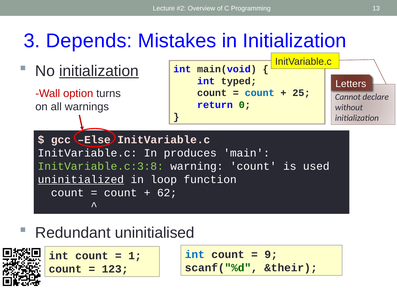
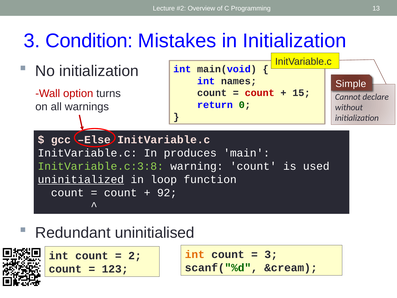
Depends: Depends -> Condition
initialization at (99, 71) underline: present -> none
typed: typed -> names
Letters: Letters -> Simple
count at (260, 93) colour: blue -> red
25: 25 -> 15
62: 62 -> 92
int at (195, 254) colour: blue -> orange
9 at (271, 254): 9 -> 3
1: 1 -> 2
&their: &their -> &cream
